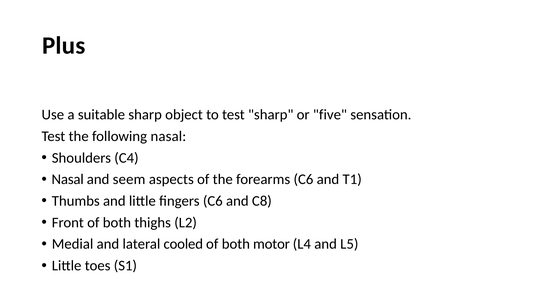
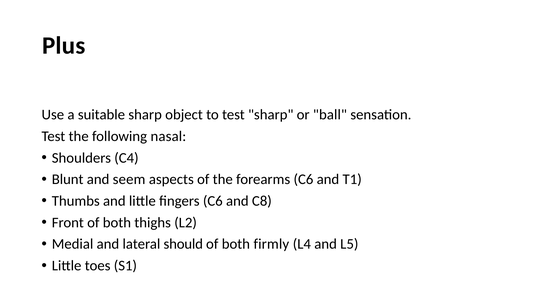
five: five -> ball
Nasal at (68, 180): Nasal -> Blunt
cooled: cooled -> should
motor: motor -> firmly
